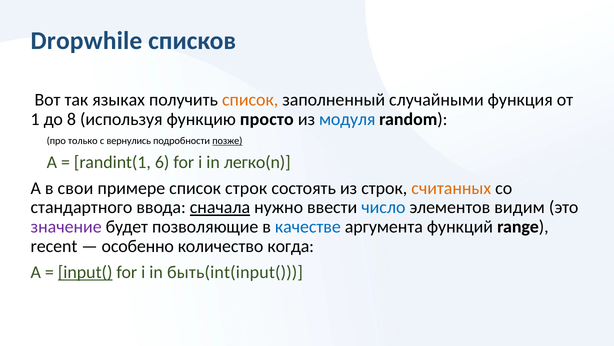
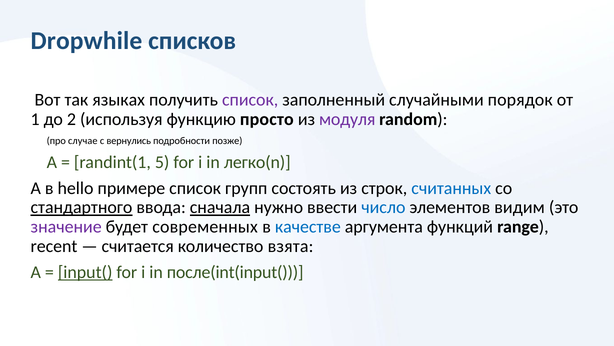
список at (250, 100) colour: orange -> purple
функция: функция -> порядок
8: 8 -> 2
модуля colour: blue -> purple
только: только -> случае
позже underline: present -> none
6: 6 -> 5
свои: свои -> hello
список строк: строк -> групп
считанных colour: orange -> blue
стандартного underline: none -> present
позволяющие: позволяющие -> современных
особенно: особенно -> считается
когда: когда -> взята
быть(int(input(: быть(int(input( -> после(int(input(
